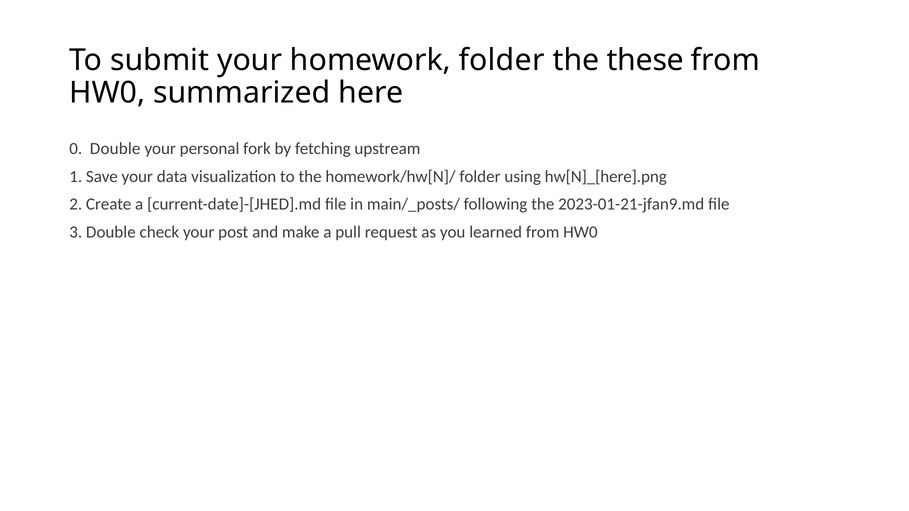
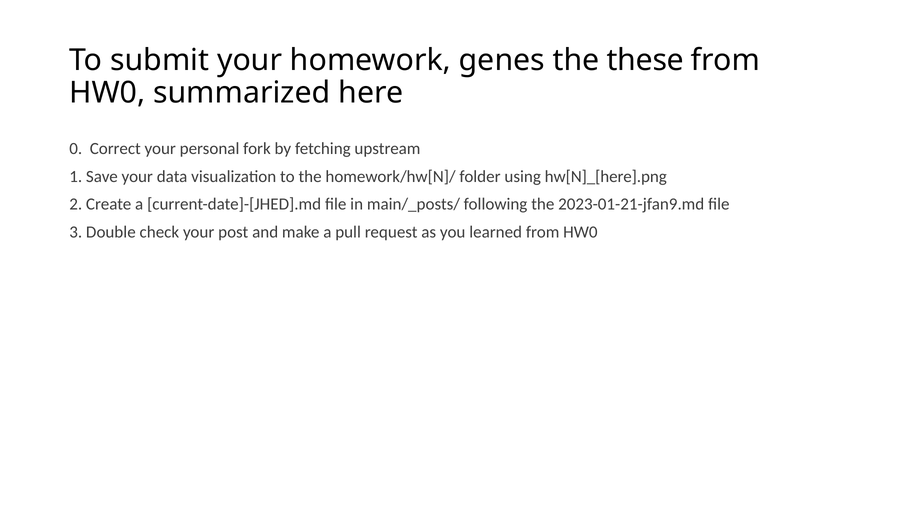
homework folder: folder -> genes
0 Double: Double -> Correct
